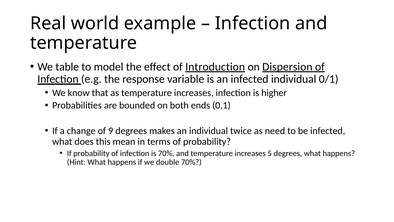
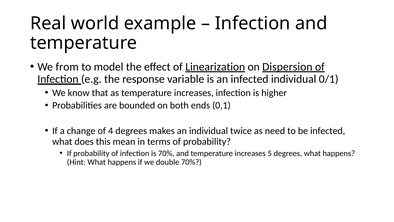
table: table -> from
Introduction: Introduction -> Linearization
9: 9 -> 4
